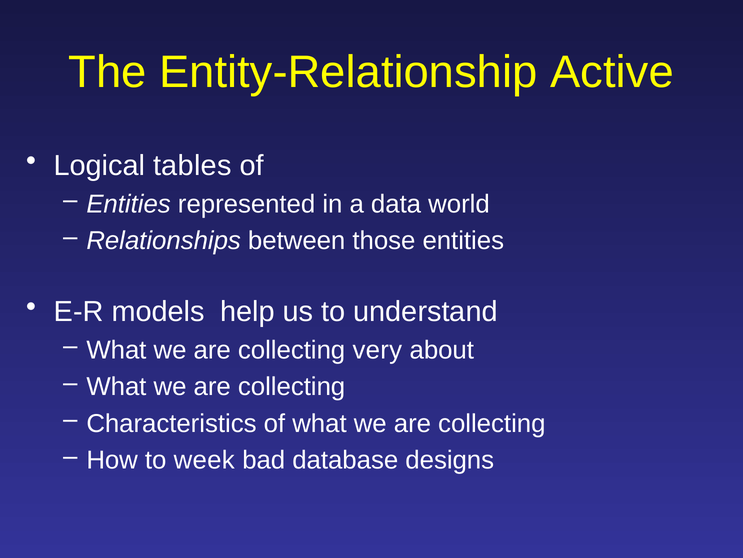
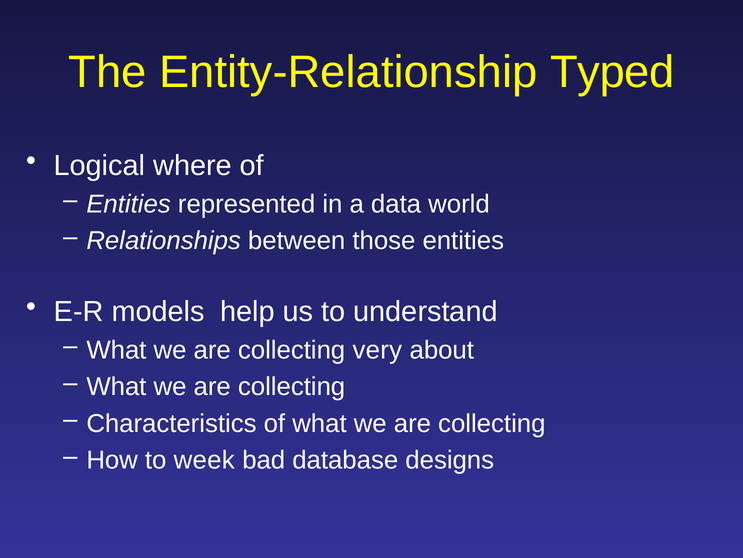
Active: Active -> Typed
tables: tables -> where
